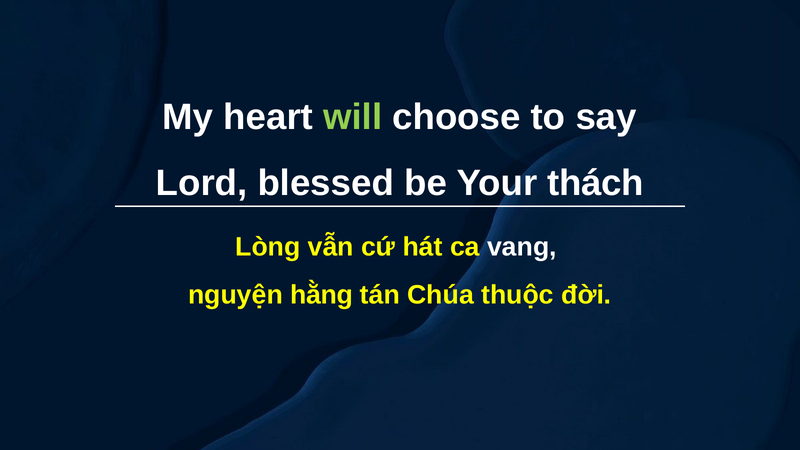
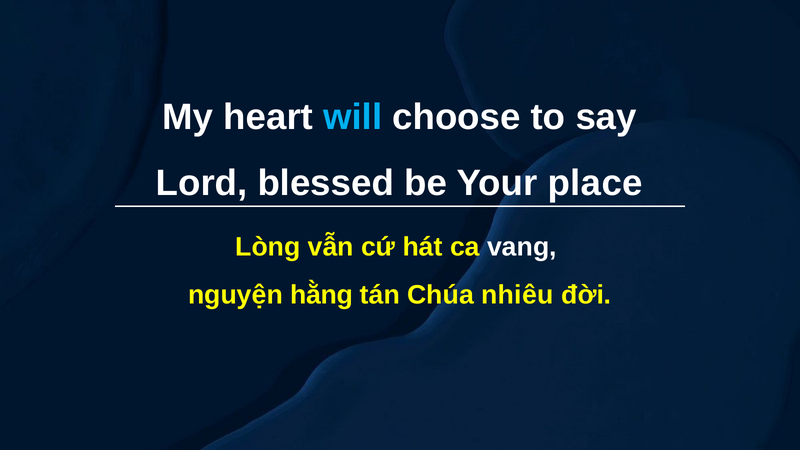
will colour: light green -> light blue
thách: thách -> place
thuộc: thuộc -> nhiêu
